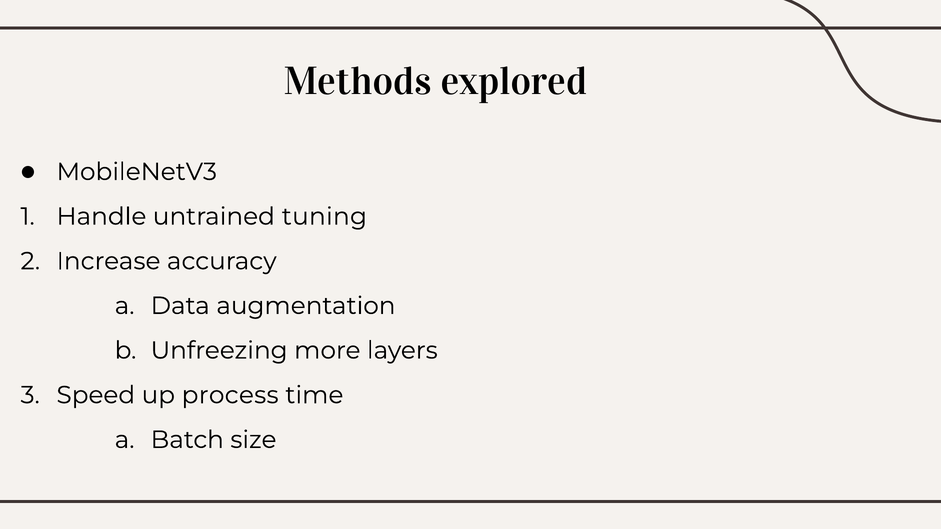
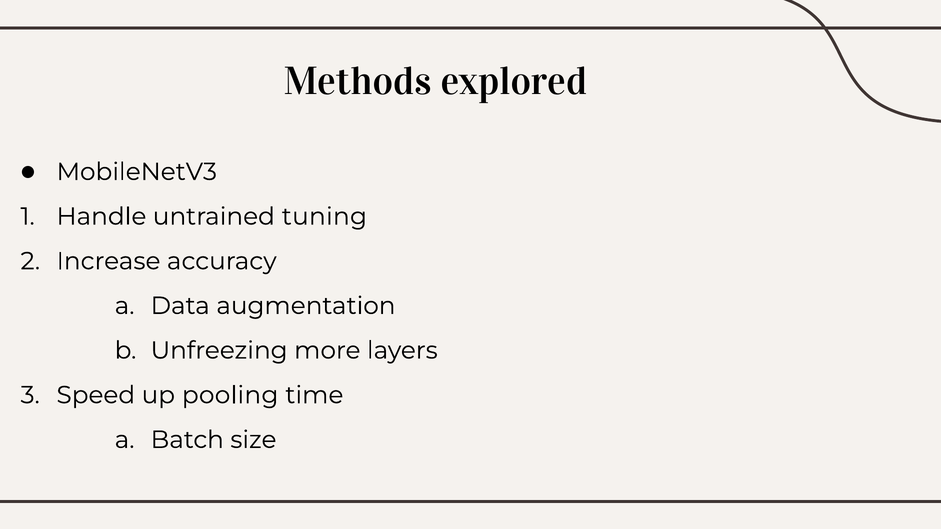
process: process -> pooling
